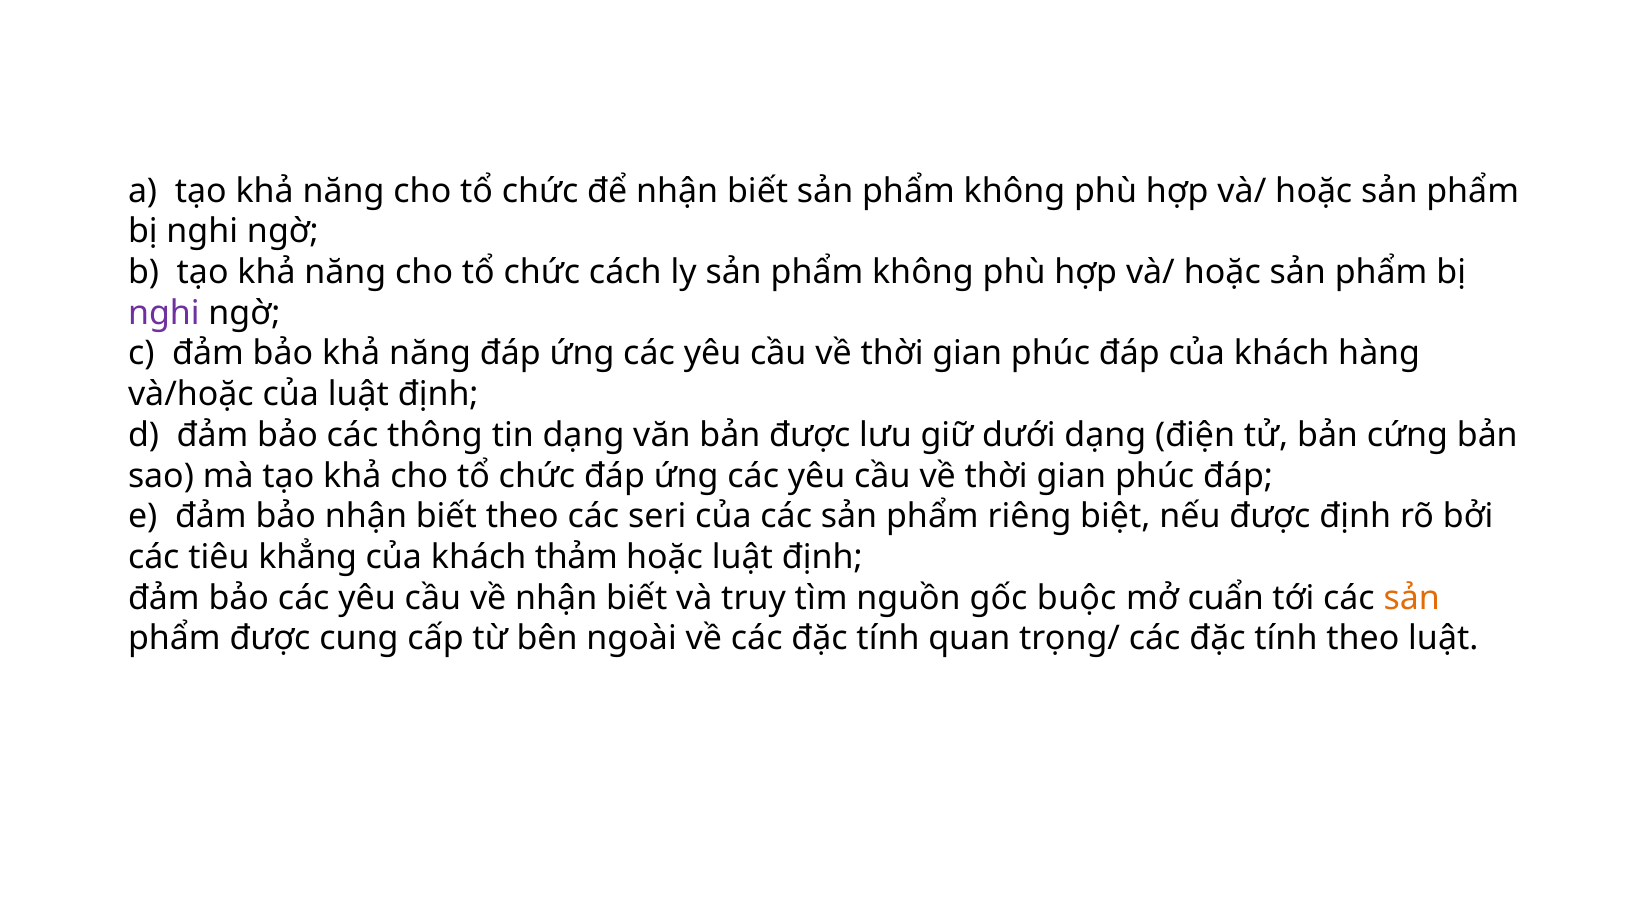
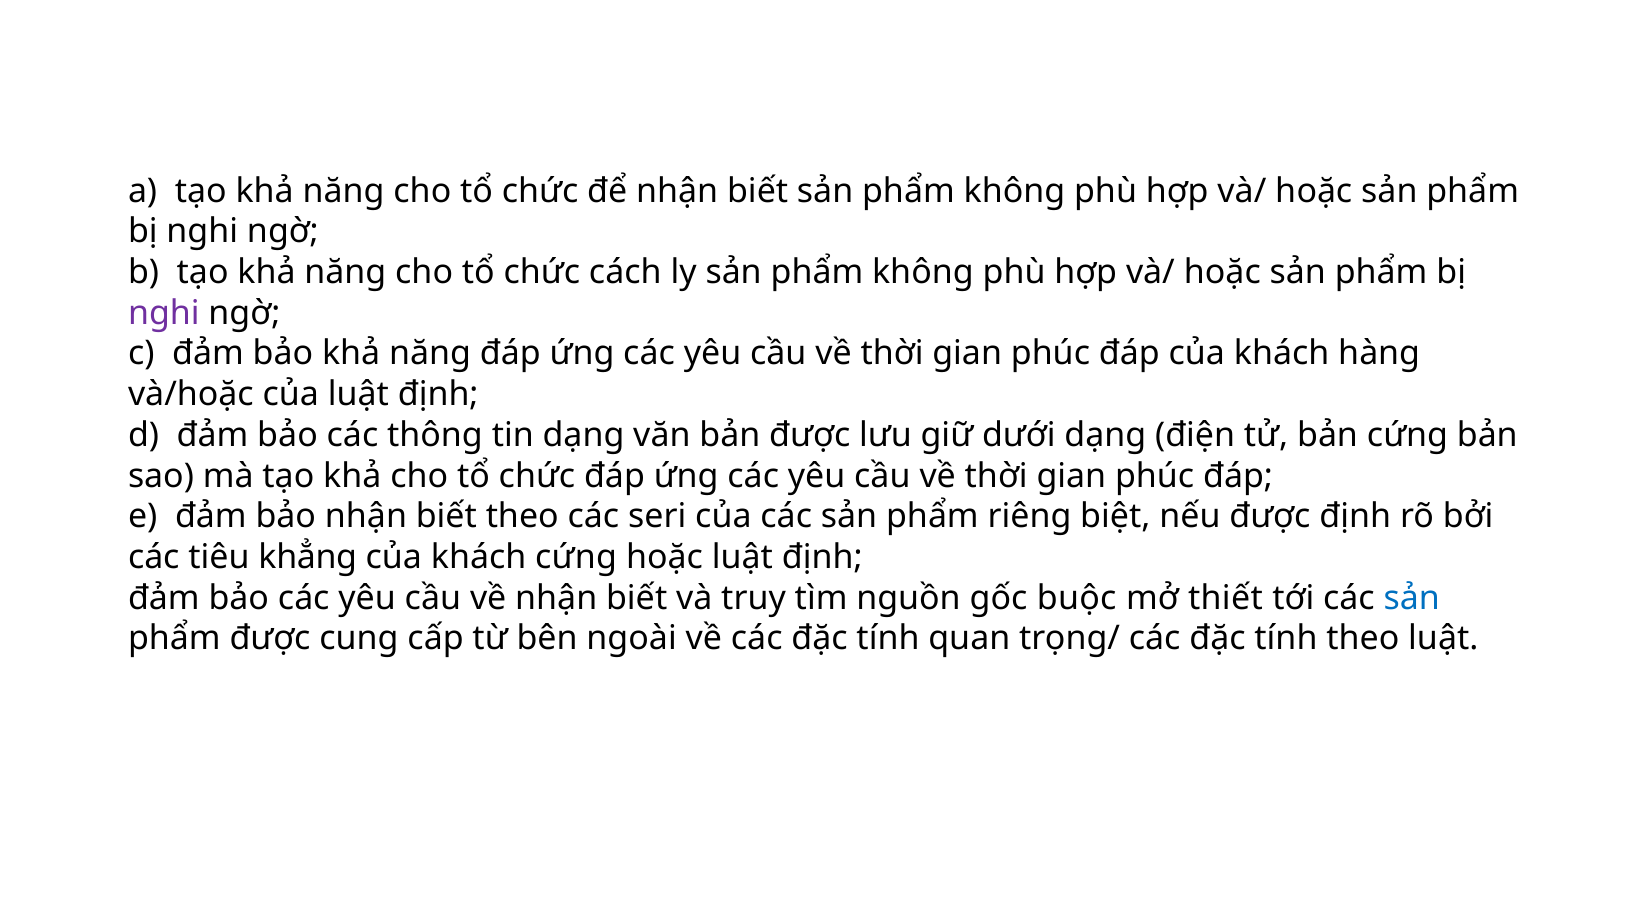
khách thảm: thảm -> cứng
cuẩn: cuẩn -> thiết
sản at (1412, 598) colour: orange -> blue
